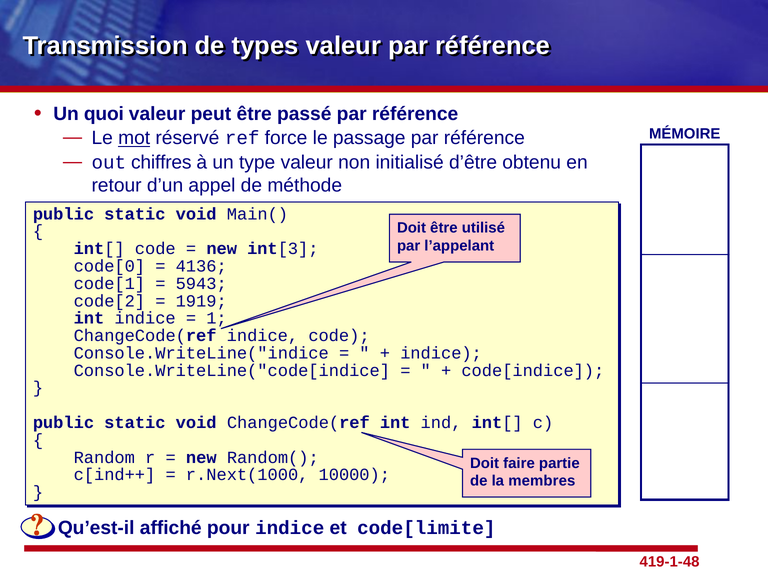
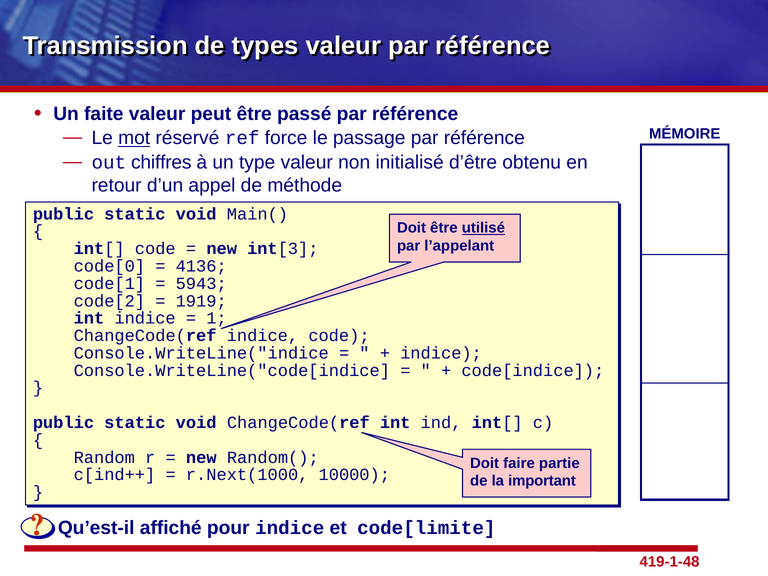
quoi: quoi -> faite
utilisé underline: none -> present
membres: membres -> important
